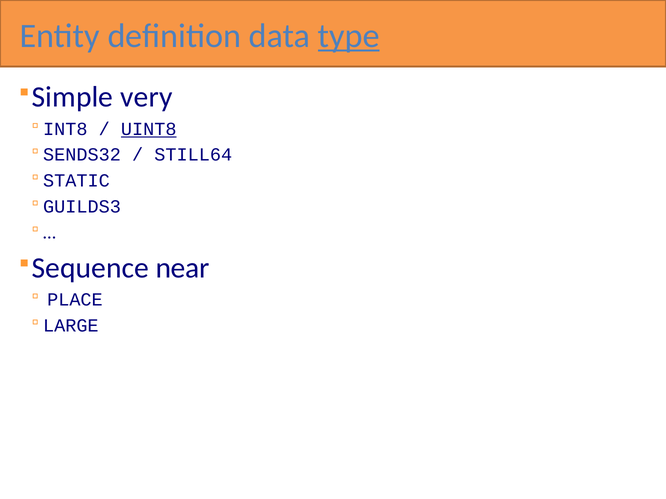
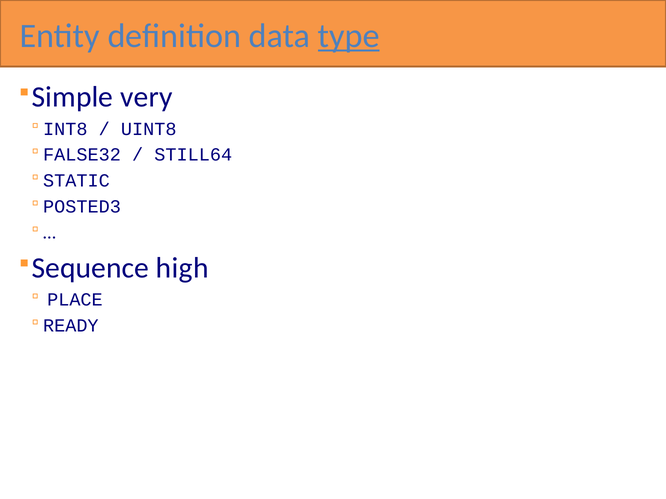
UINT8 underline: present -> none
SENDS32: SENDS32 -> FALSE32
GUILDS3: GUILDS3 -> POSTED3
near: near -> high
LARGE: LARGE -> READY
